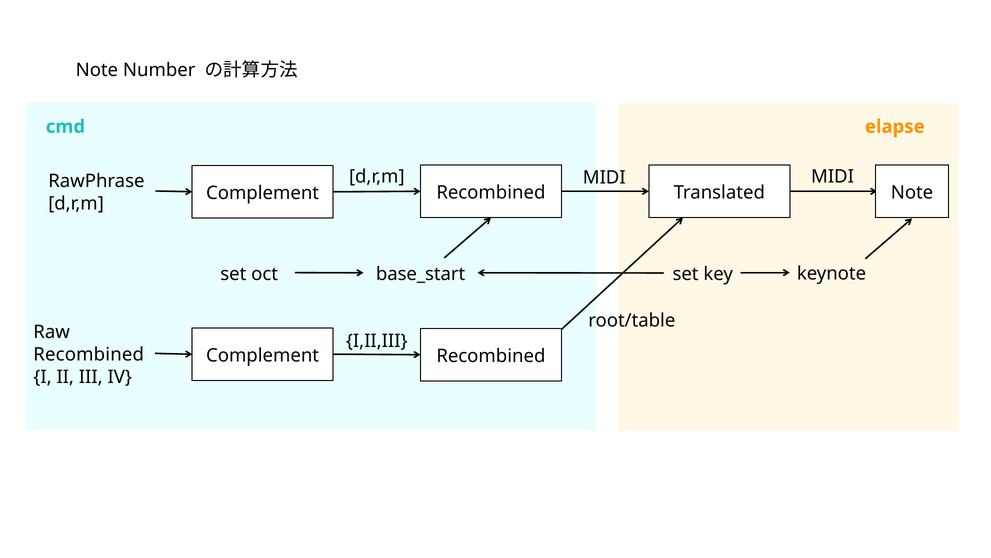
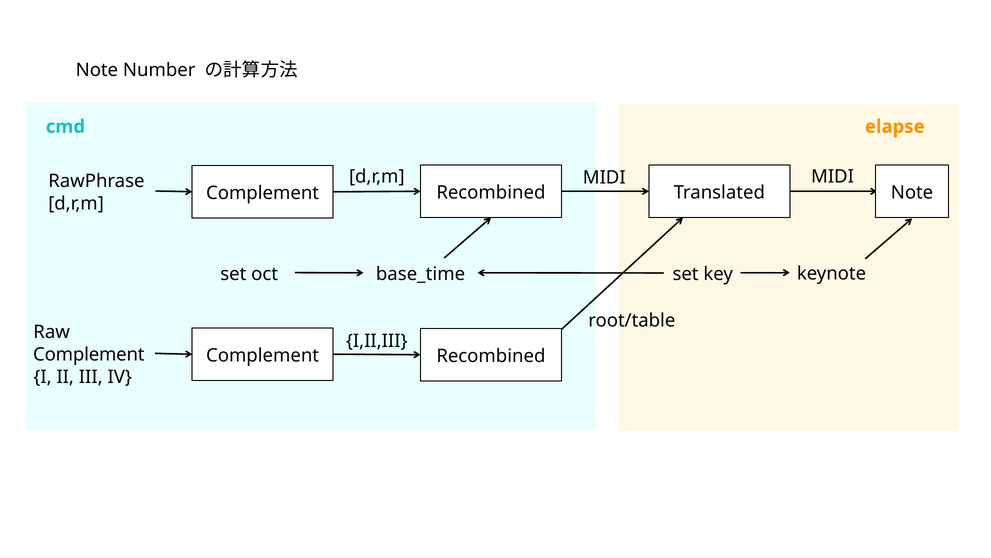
base_start: base_start -> base_time
Recombined at (89, 354): Recombined -> Complement
